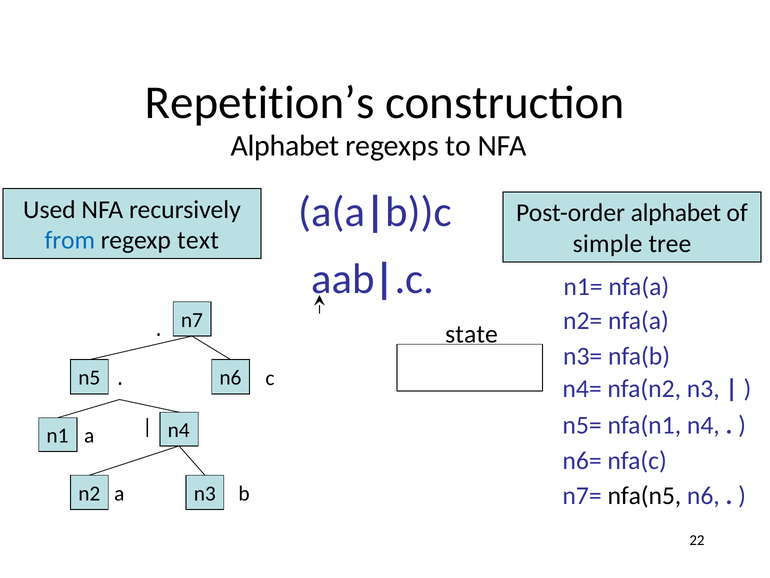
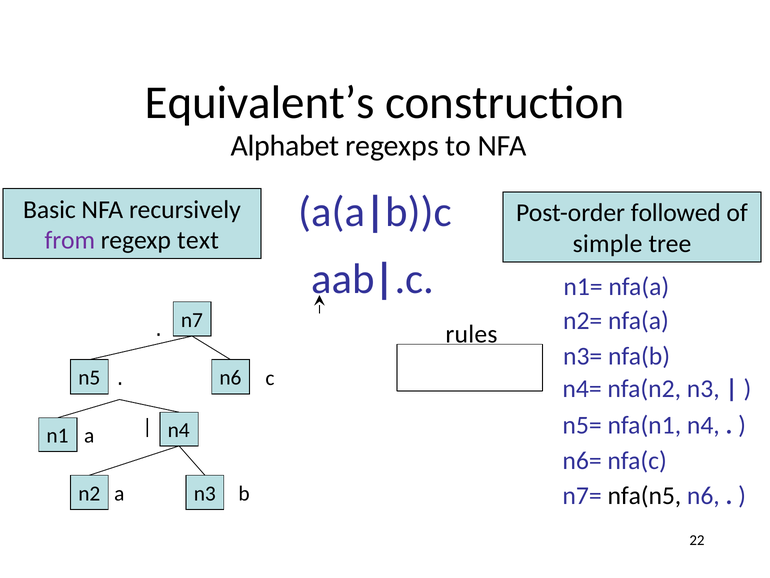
Repetition’s: Repetition’s -> Equivalent’s
Used: Used -> Basic
Post-order alphabet: alphabet -> followed
from colour: blue -> purple
state: state -> rules
